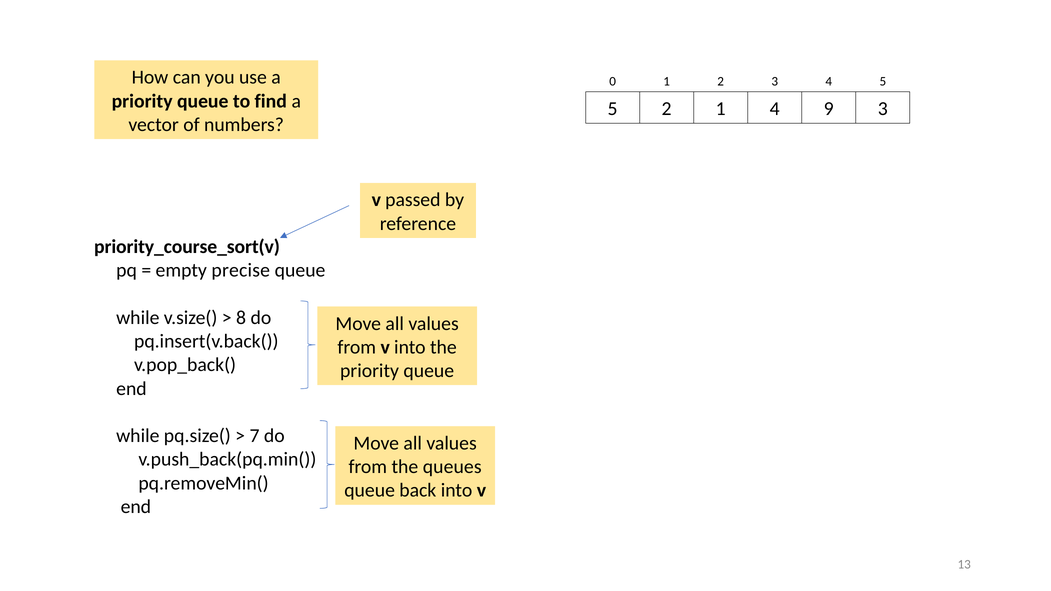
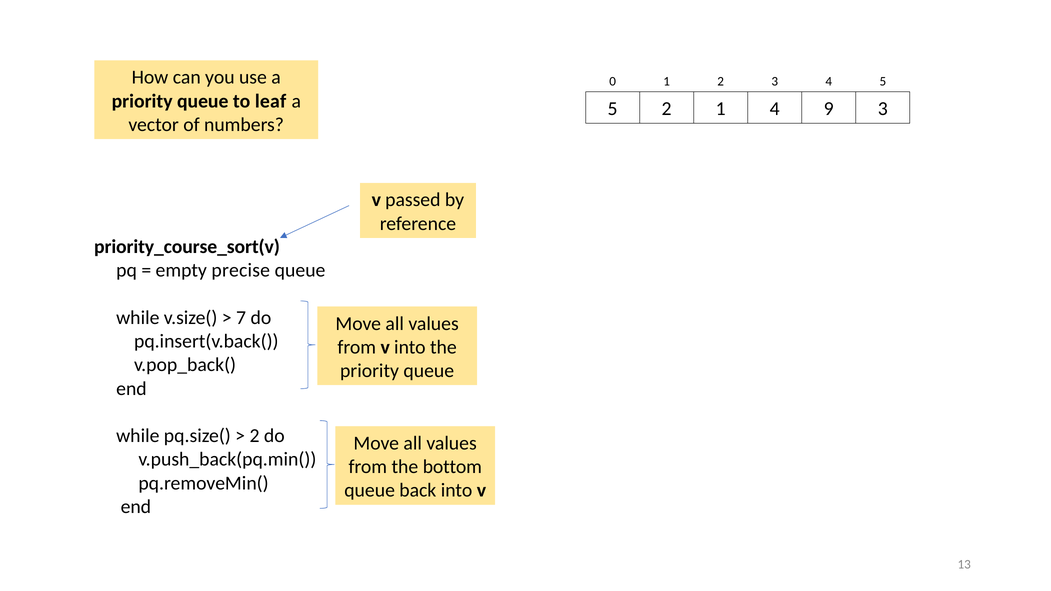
find: find -> leaf
8: 8 -> 7
7 at (254, 436): 7 -> 2
queues: queues -> bottom
